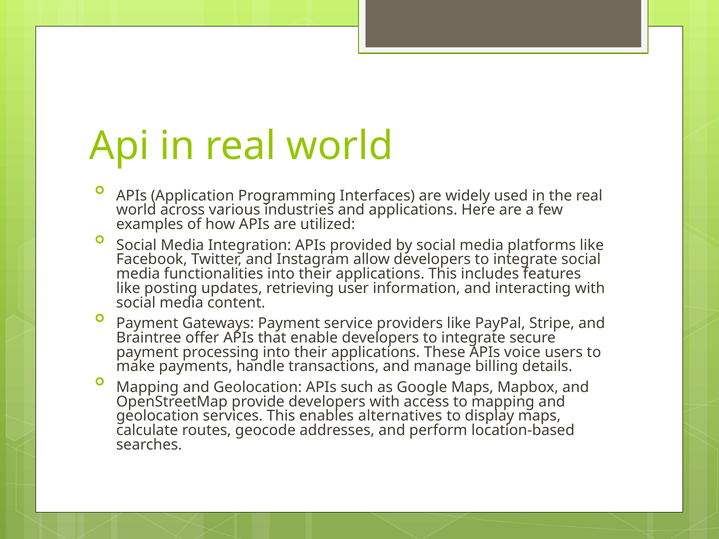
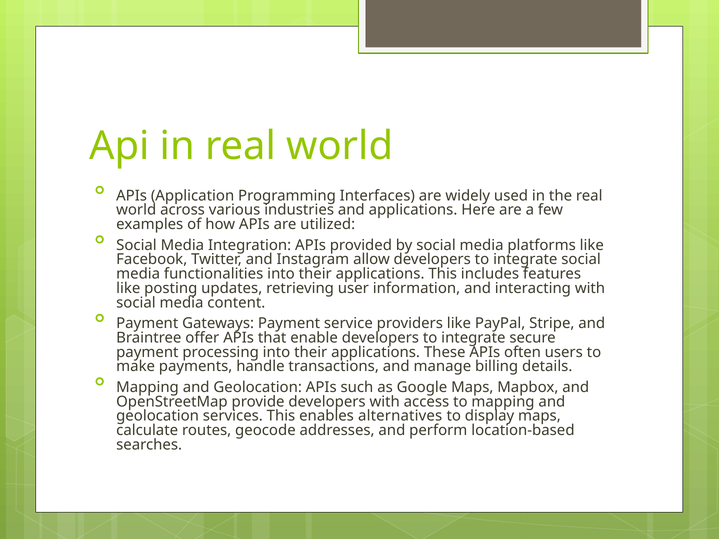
voice: voice -> often
